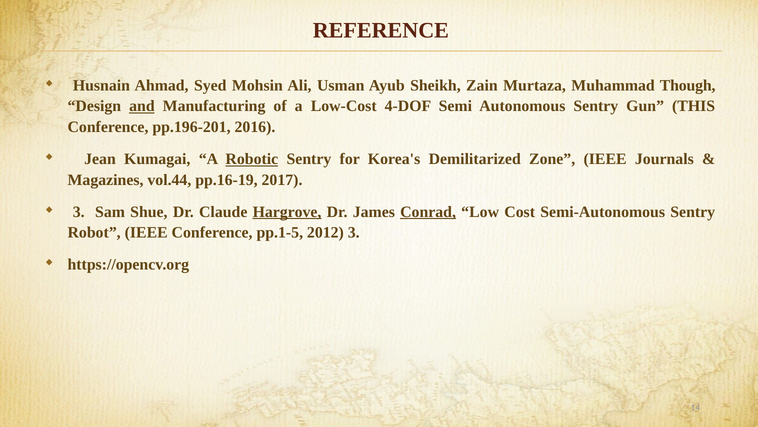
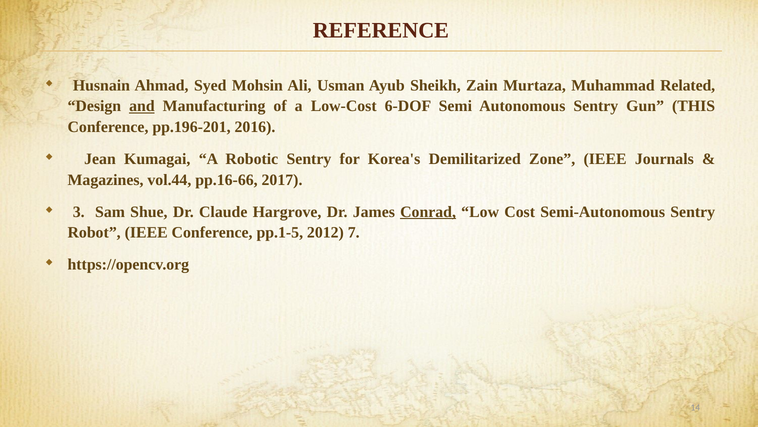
Though: Though -> Related
4-DOF: 4-DOF -> 6-DOF
Robotic underline: present -> none
pp.16-19: pp.16-19 -> pp.16-66
Hargrove underline: present -> none
2012 3: 3 -> 7
